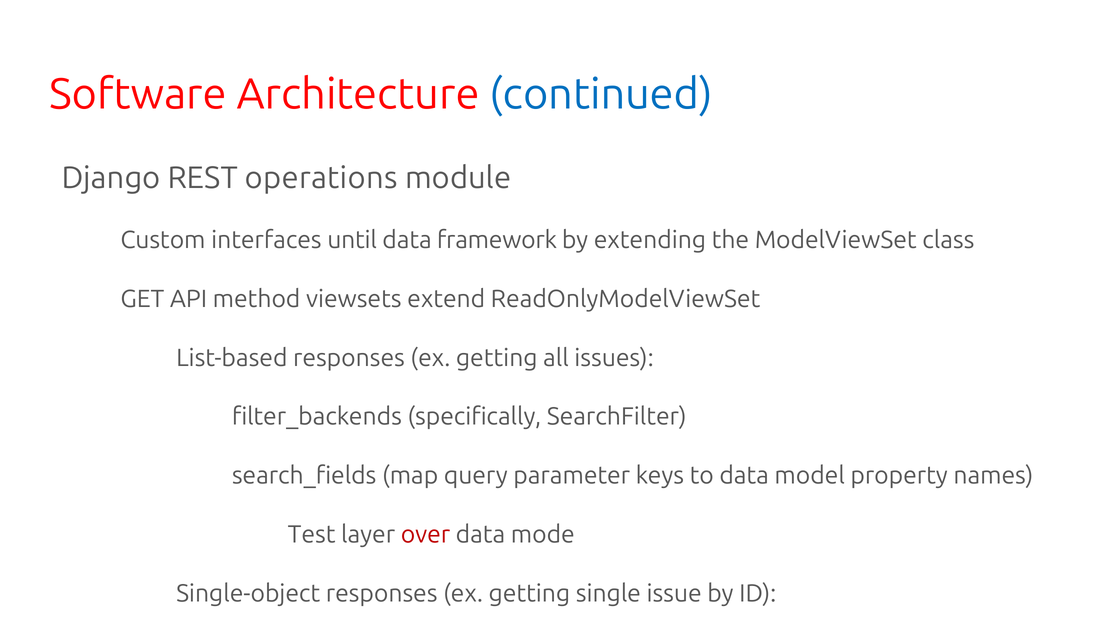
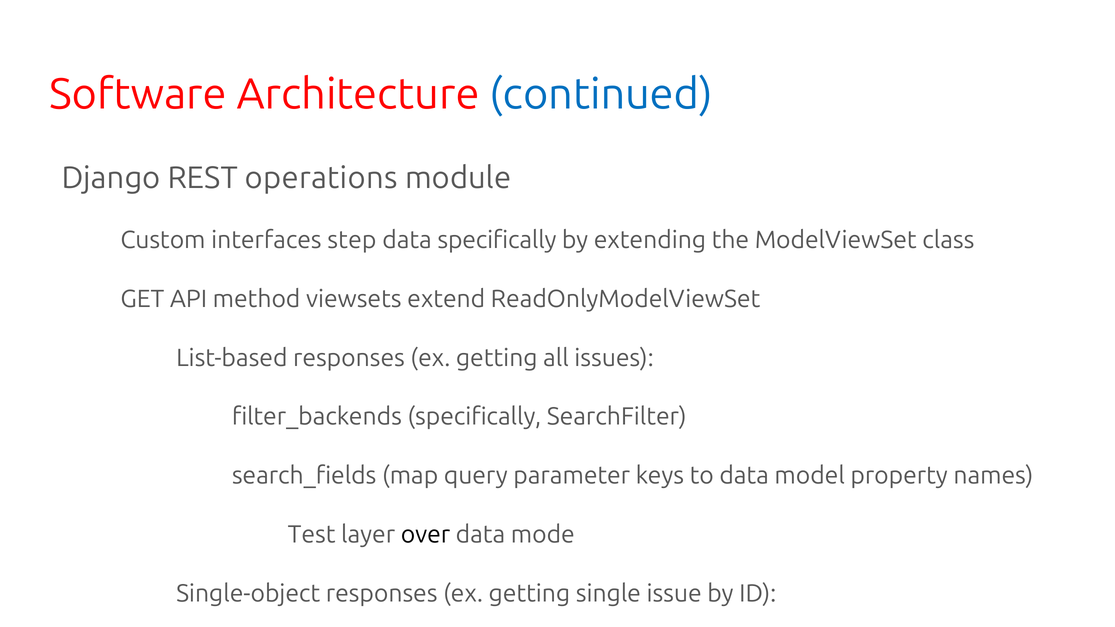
until: until -> step
data framework: framework -> specifically
over colour: red -> black
